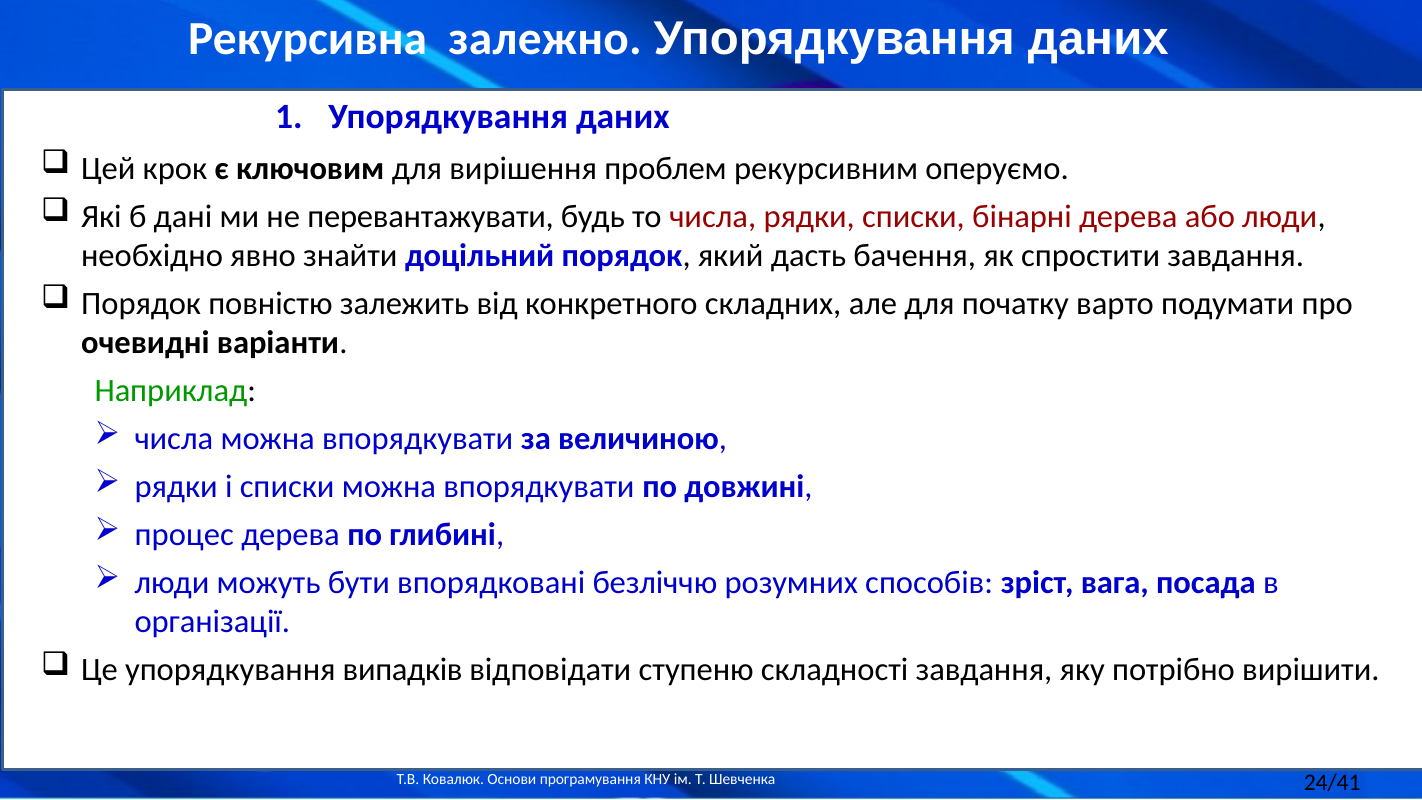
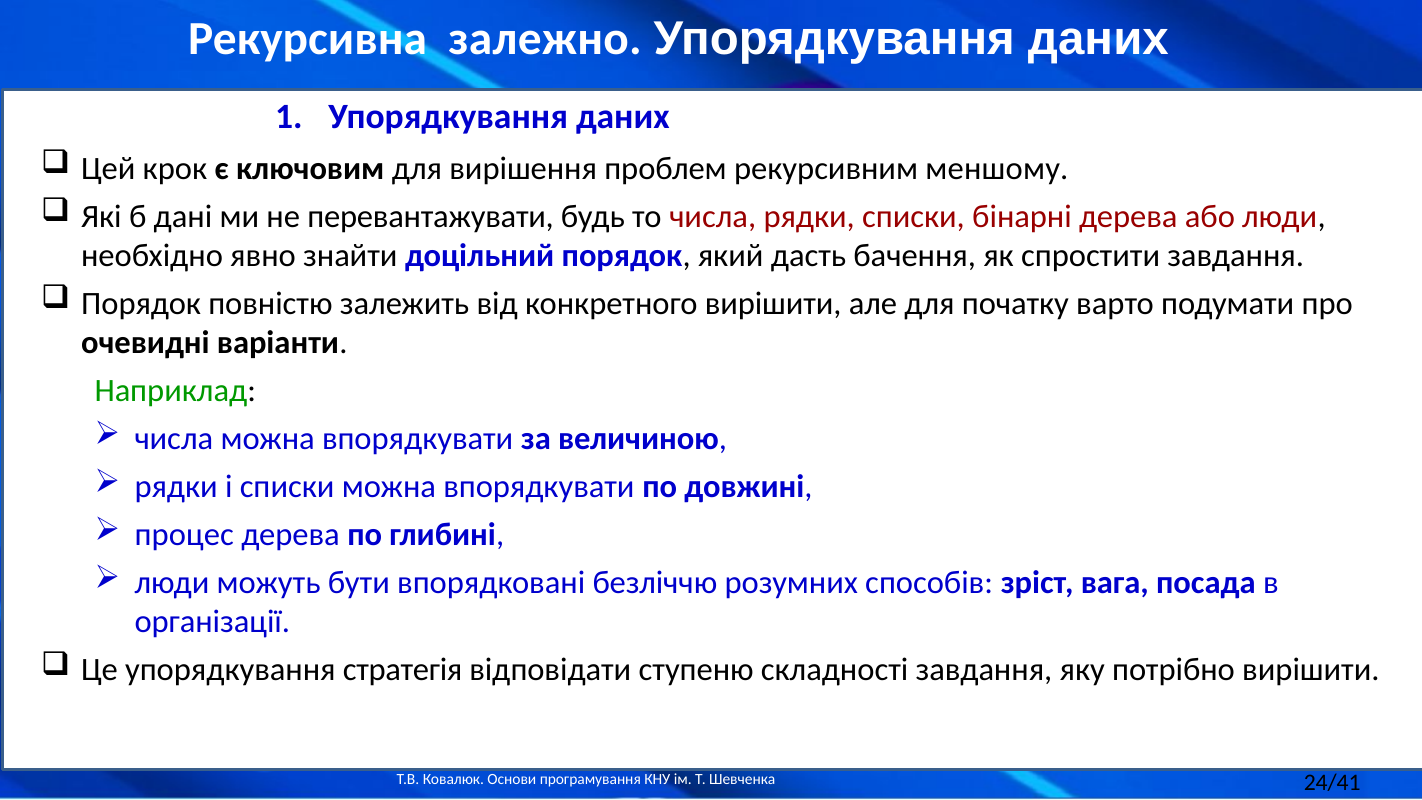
оперуємо: оперуємо -> меншому
конкретного складних: складних -> вирішити
випадків: випадків -> стратегія
